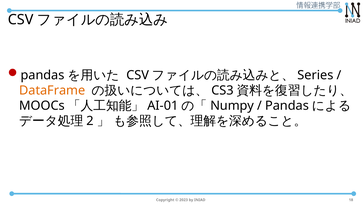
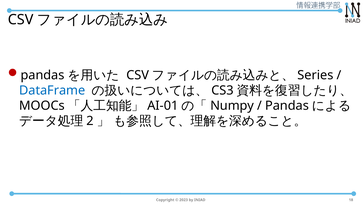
DataFrame colour: orange -> blue
